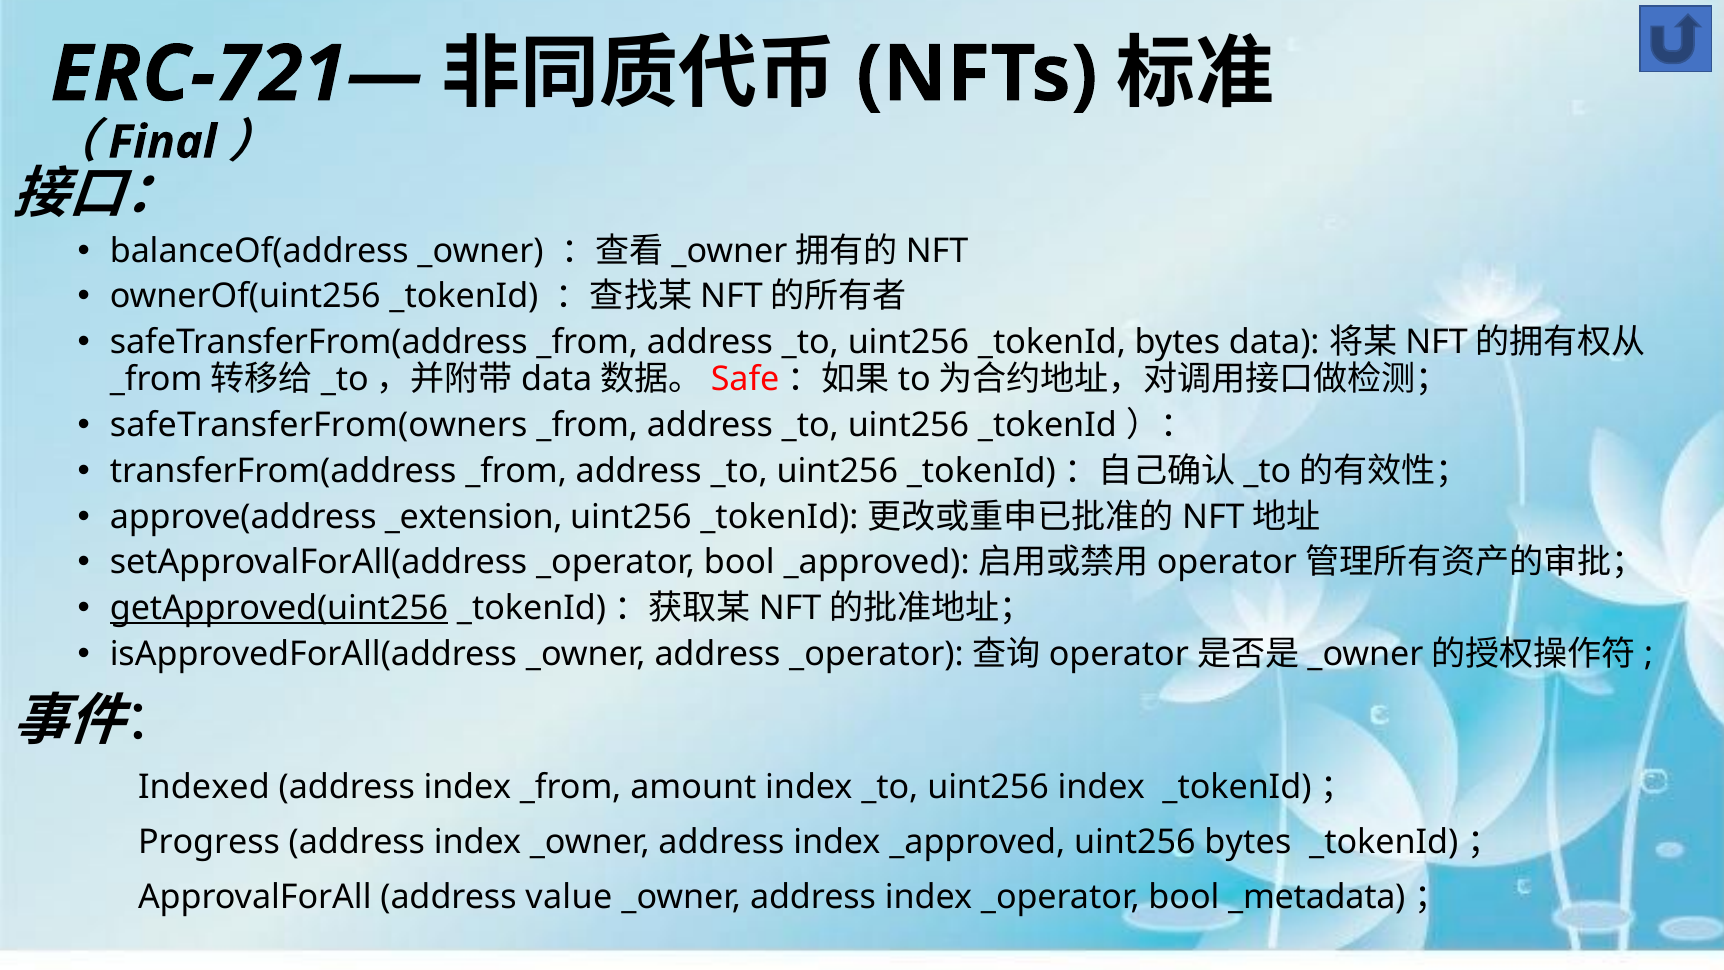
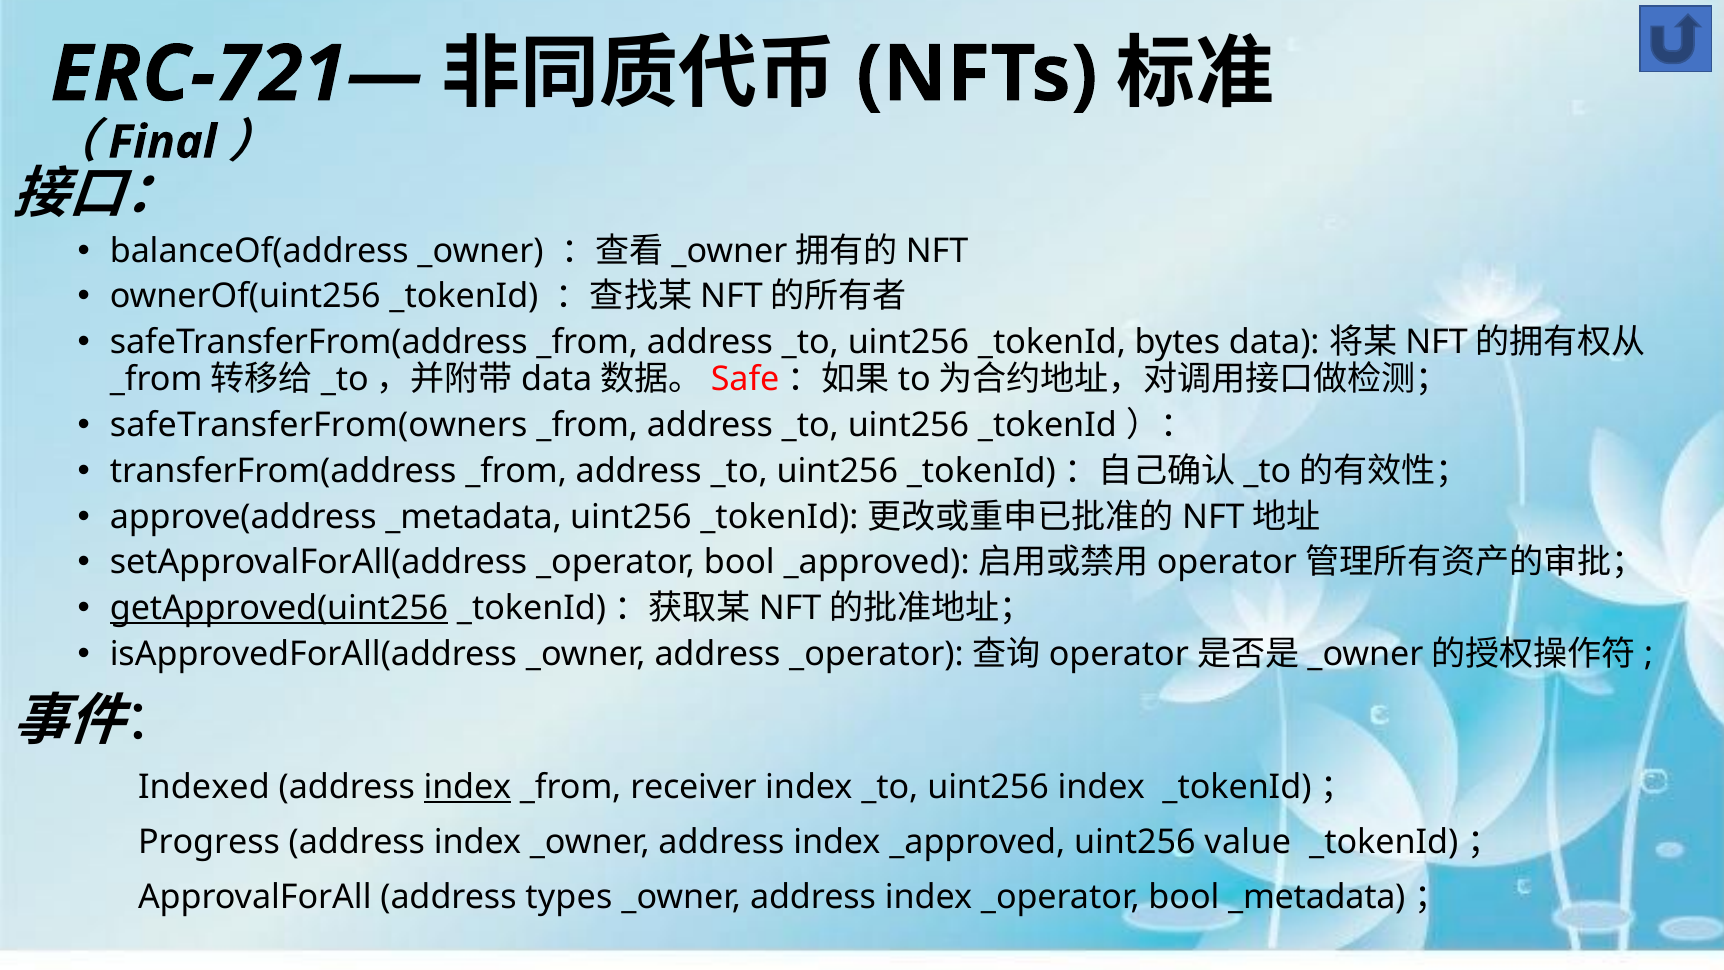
approve(address _extension: _extension -> _metadata
index at (467, 787) underline: none -> present
amount: amount -> receiver
uint256 bytes: bytes -> value
value: value -> types
